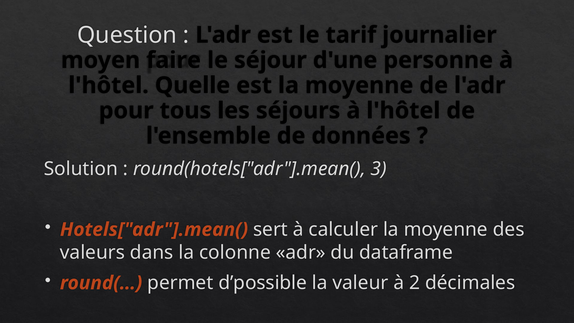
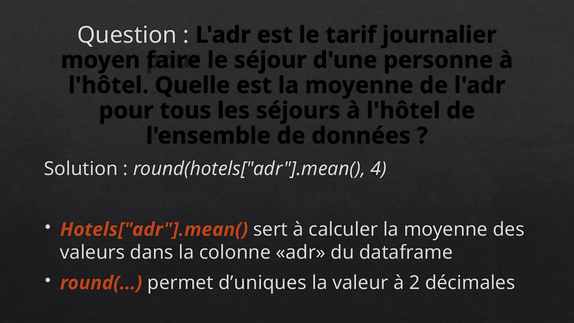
3: 3 -> 4
d’possible: d’possible -> d’uniques
